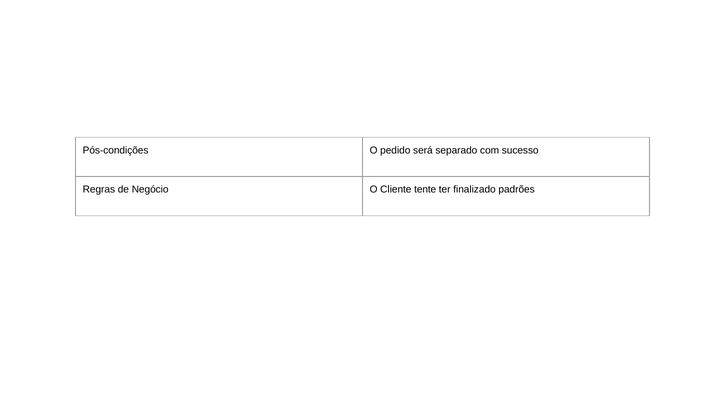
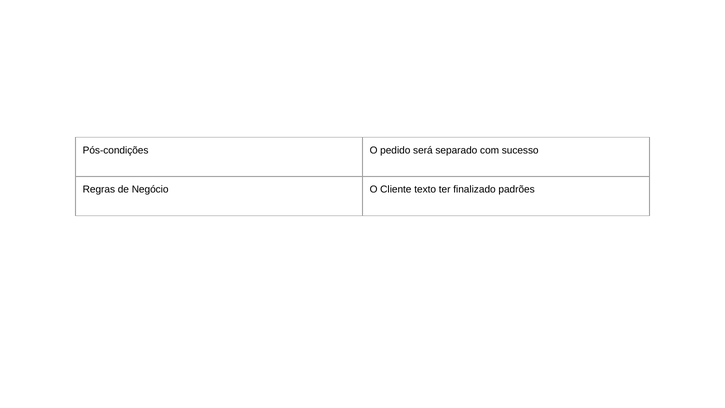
tente: tente -> texto
